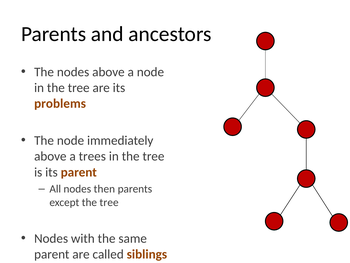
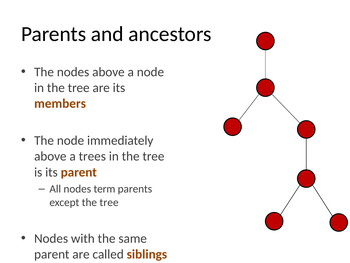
problems: problems -> members
then: then -> term
